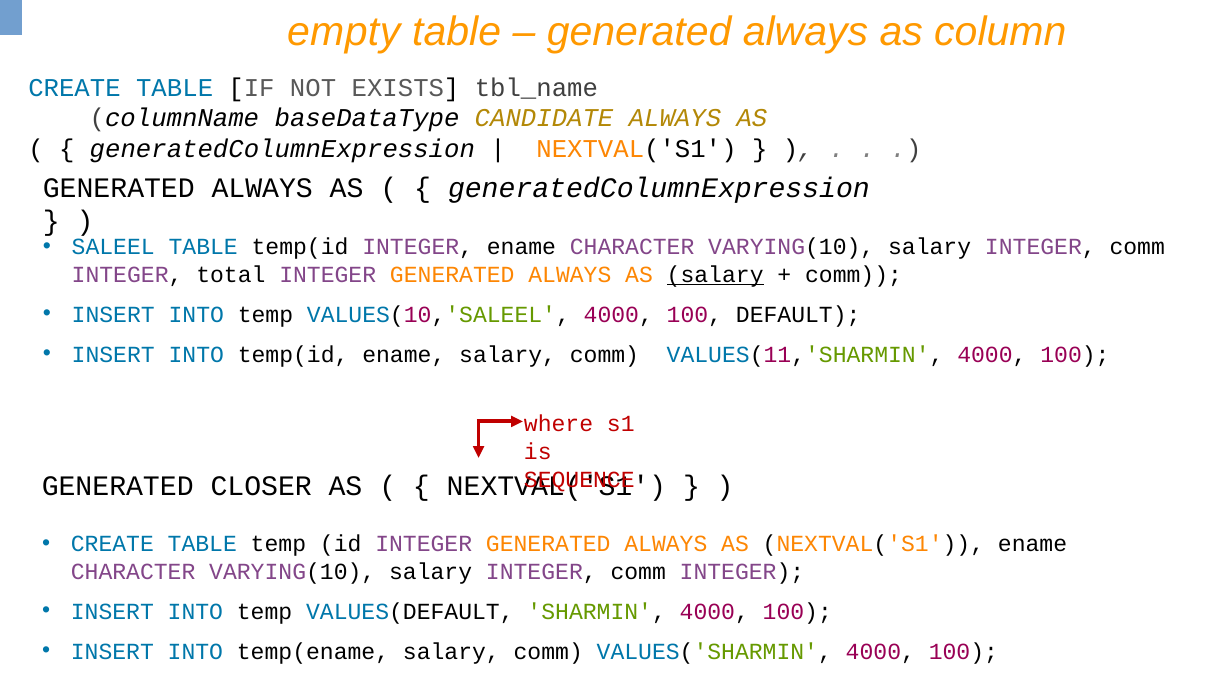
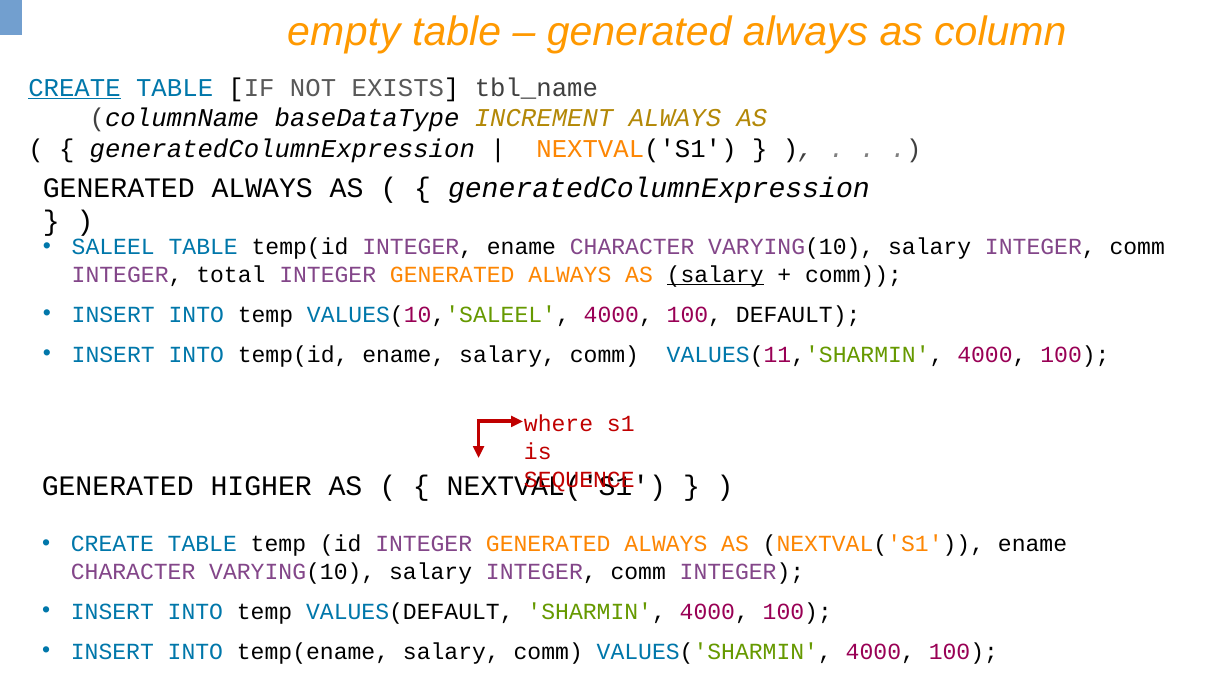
CREATE at (74, 88) underline: none -> present
CANDIDATE: CANDIDATE -> INCREMENT
CLOSER: CLOSER -> HIGHER
